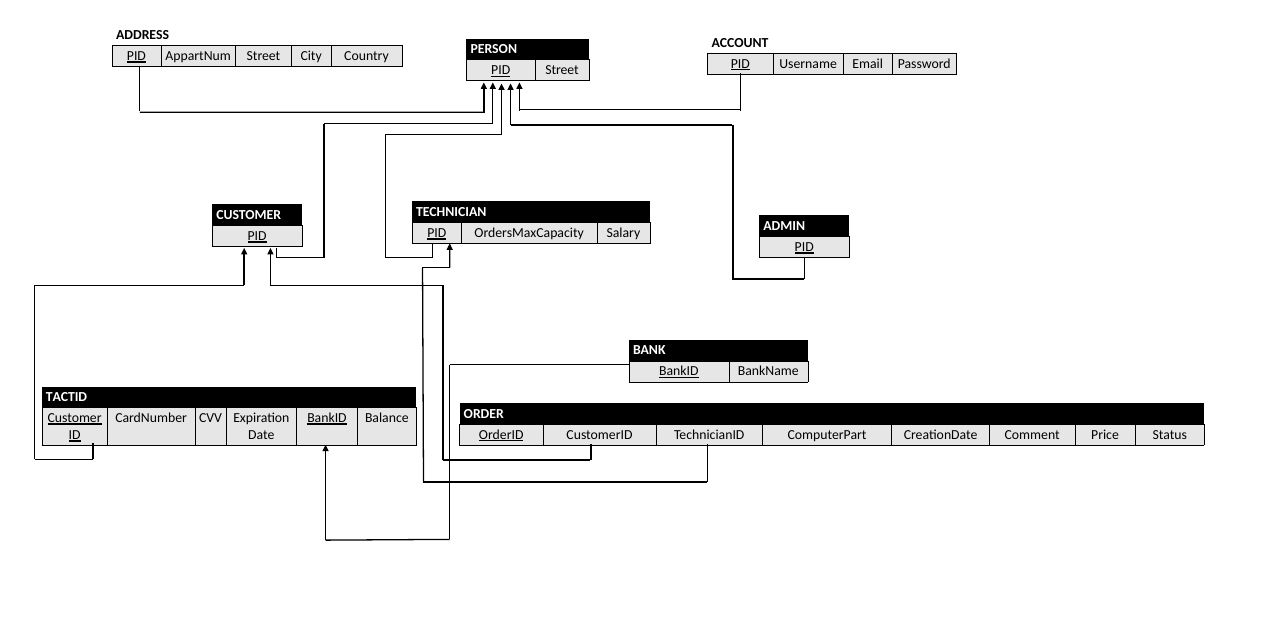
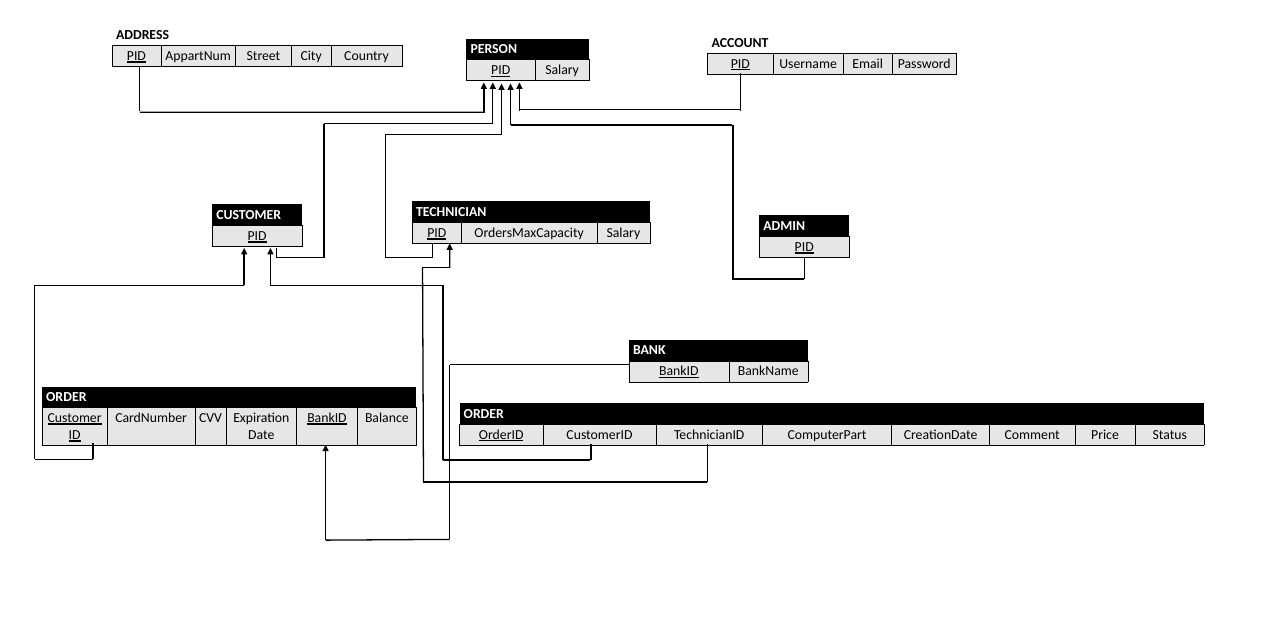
PID Street: Street -> Salary
TACTID at (66, 397): TACTID -> ORDER
